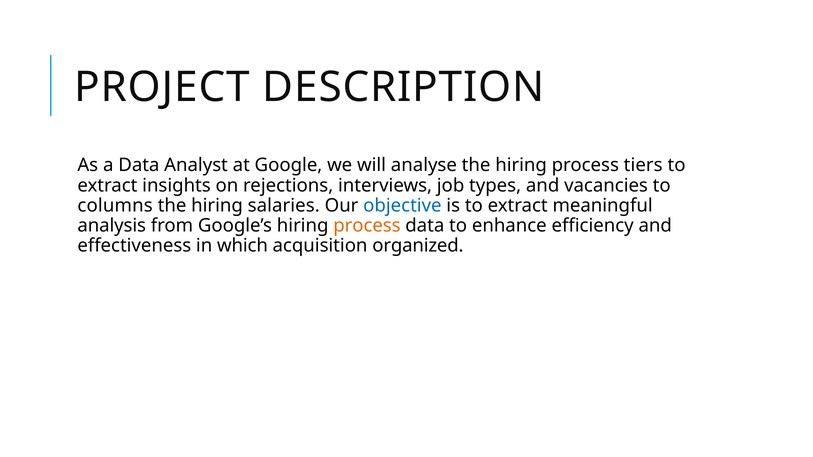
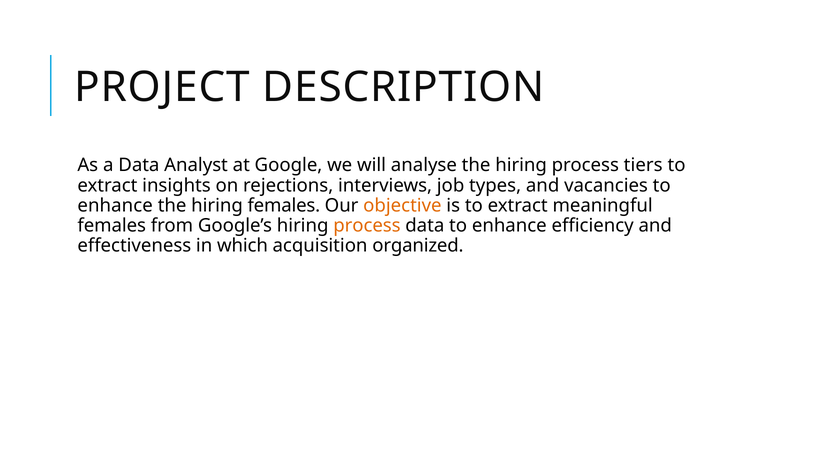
columns at (115, 206): columns -> enhance
hiring salaries: salaries -> females
objective colour: blue -> orange
analysis at (112, 226): analysis -> females
